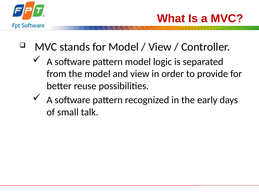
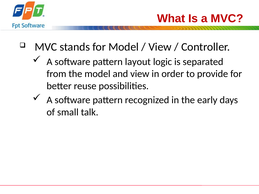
pattern model: model -> layout
